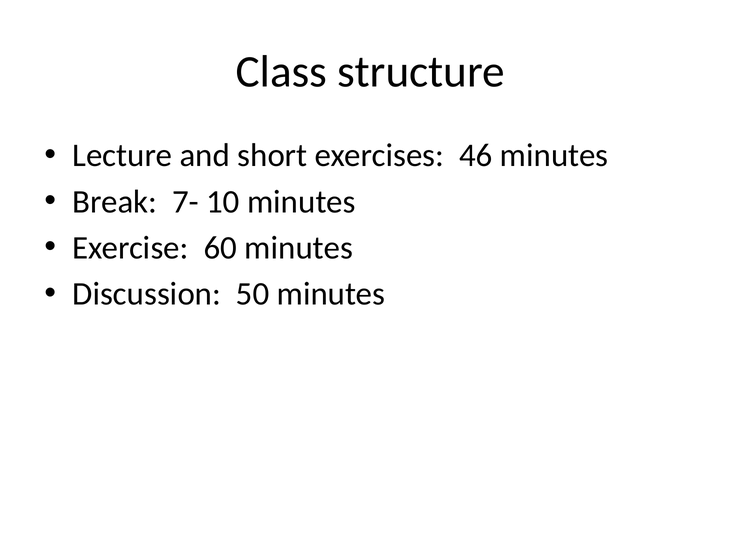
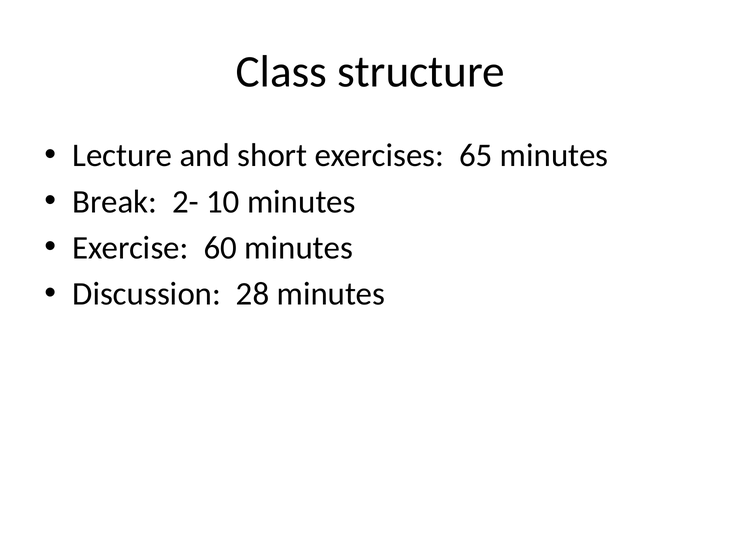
46: 46 -> 65
7-: 7- -> 2-
50: 50 -> 28
